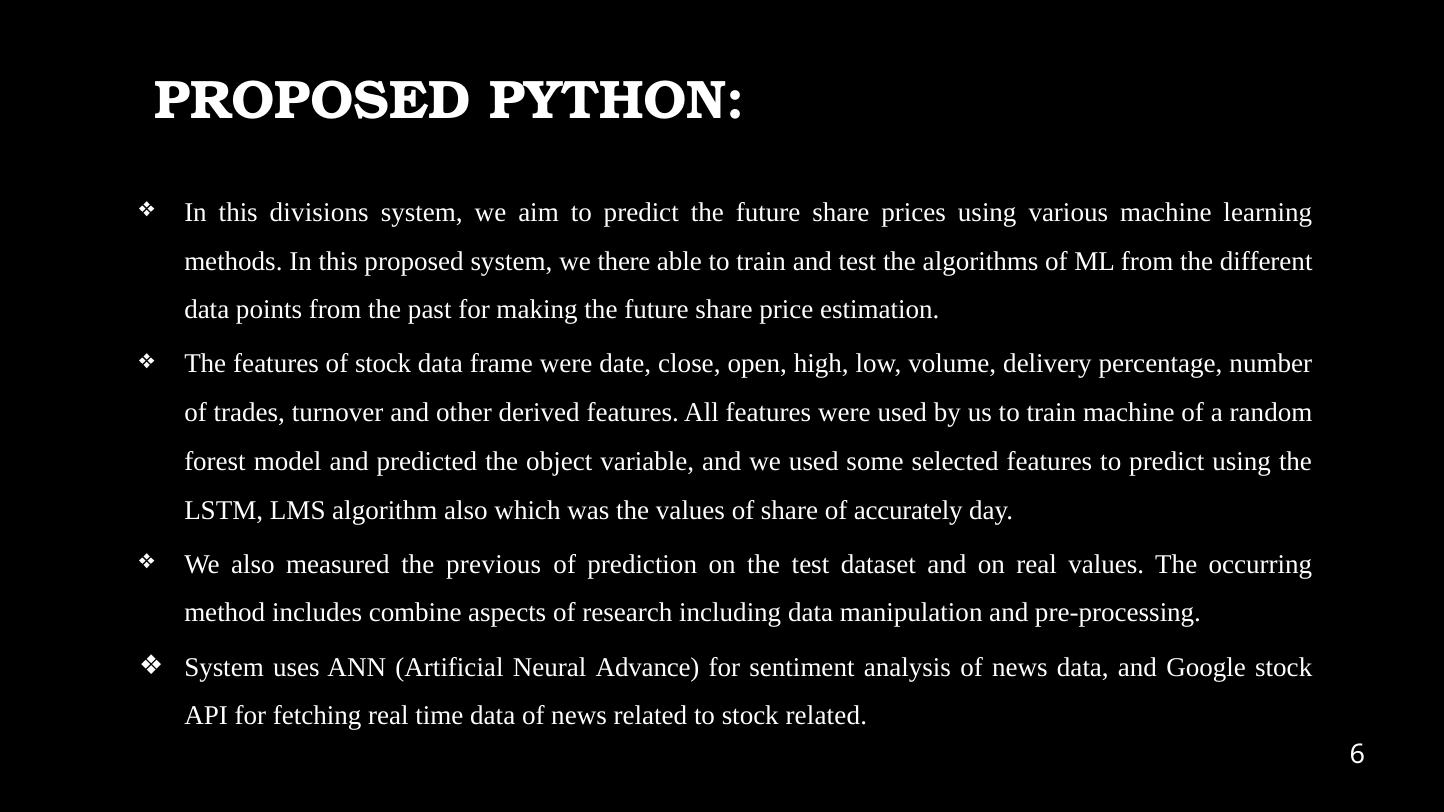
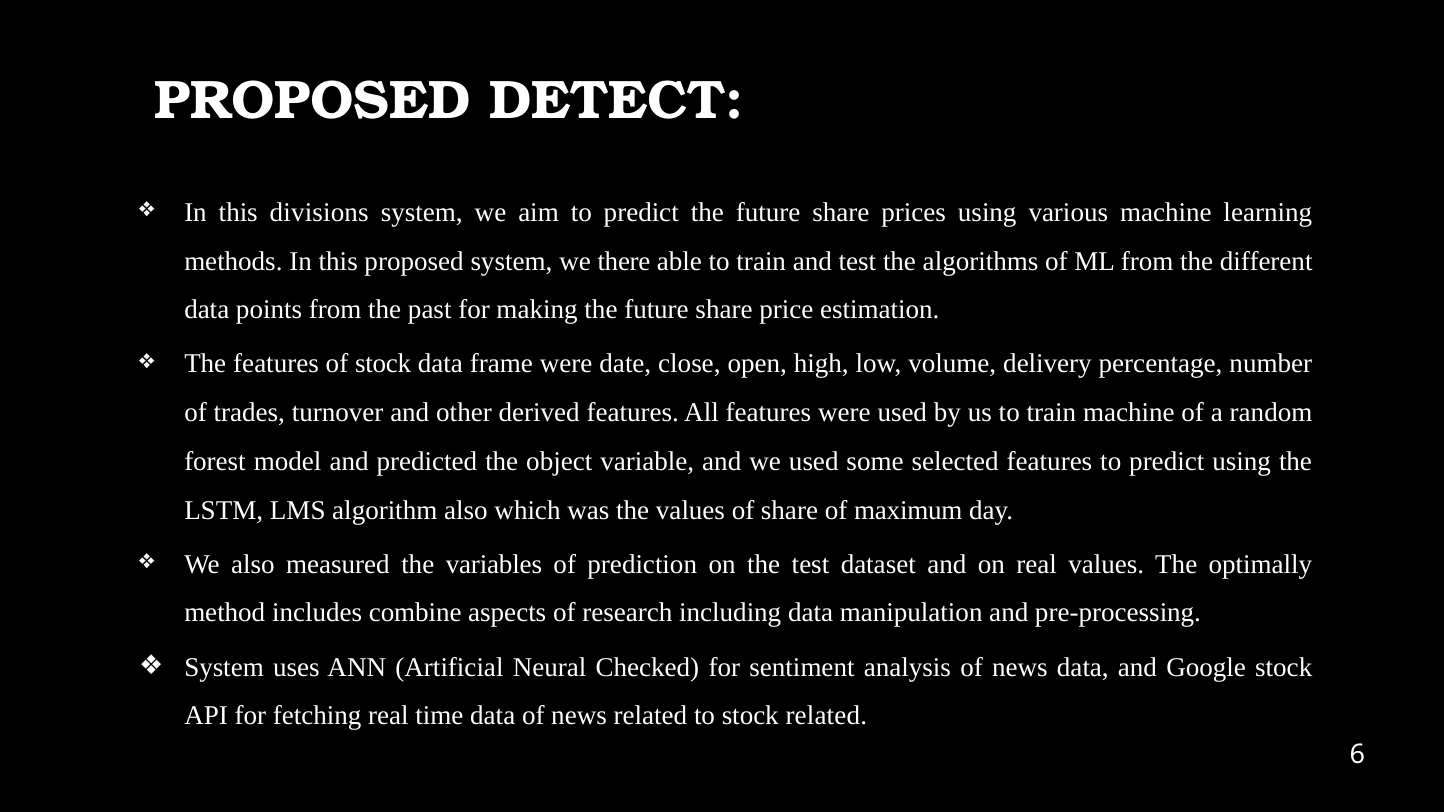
PYTHON: PYTHON -> DETECT
accurately: accurately -> maximum
previous: previous -> variables
occurring: occurring -> optimally
Advance: Advance -> Checked
